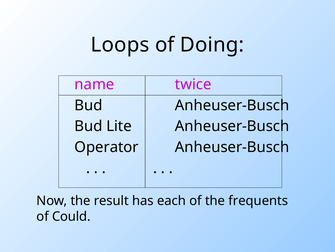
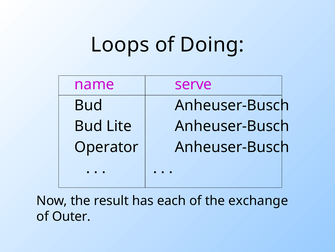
twice: twice -> serve
frequents: frequents -> exchange
Could: Could -> Outer
